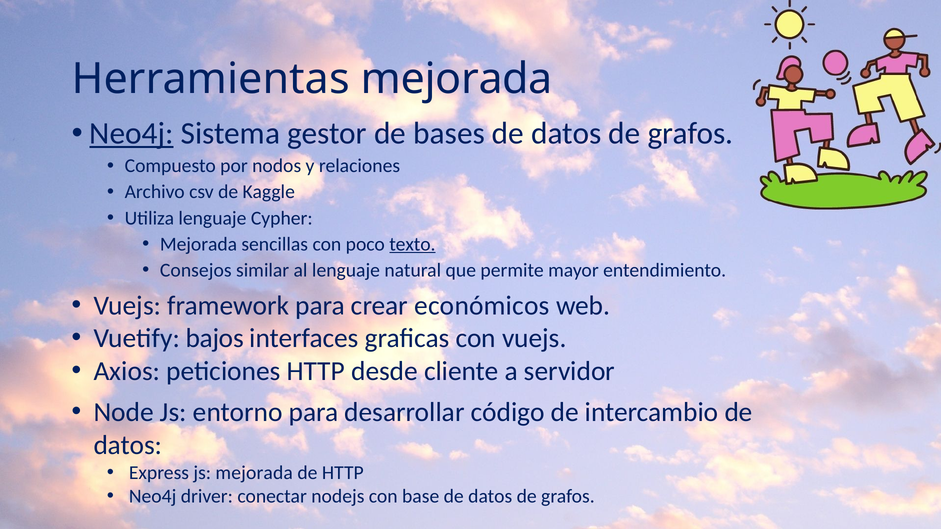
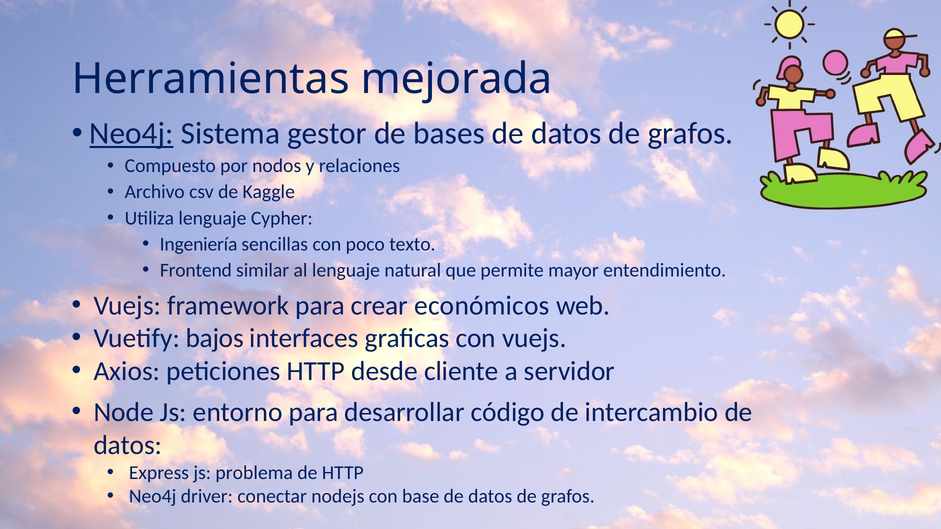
Mejorada at (199, 244): Mejorada -> Ingeniería
texto underline: present -> none
Consejos: Consejos -> Frontend
js mejorada: mejorada -> problema
